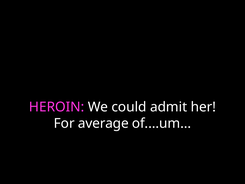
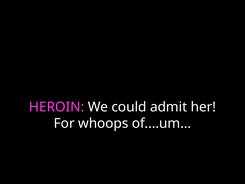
average: average -> whoops
